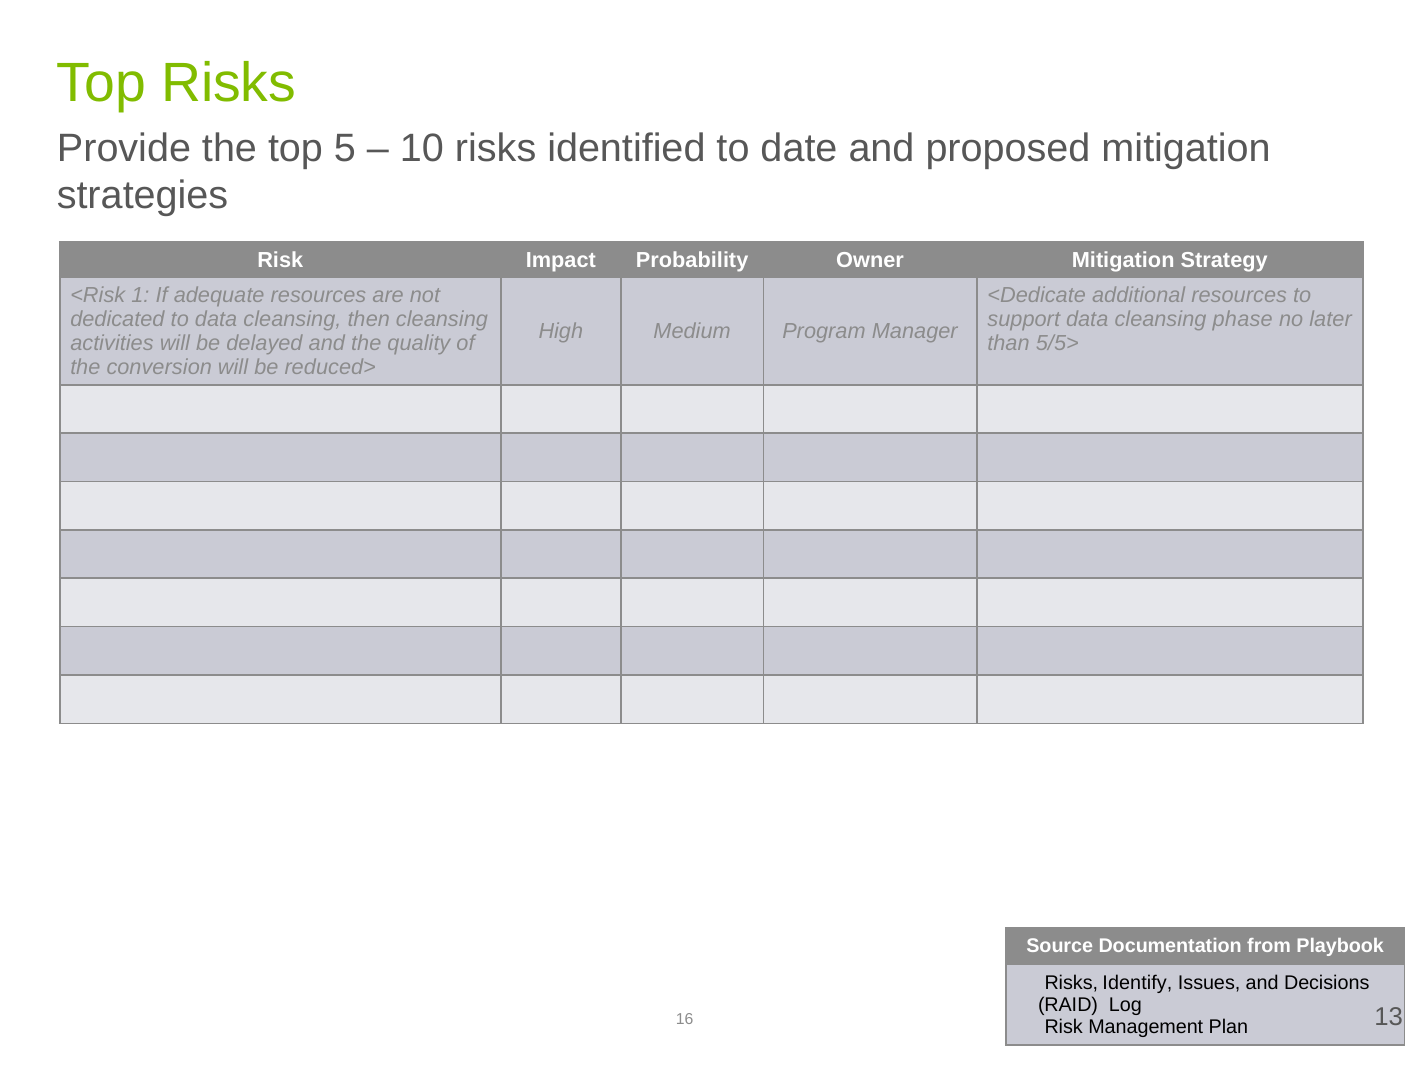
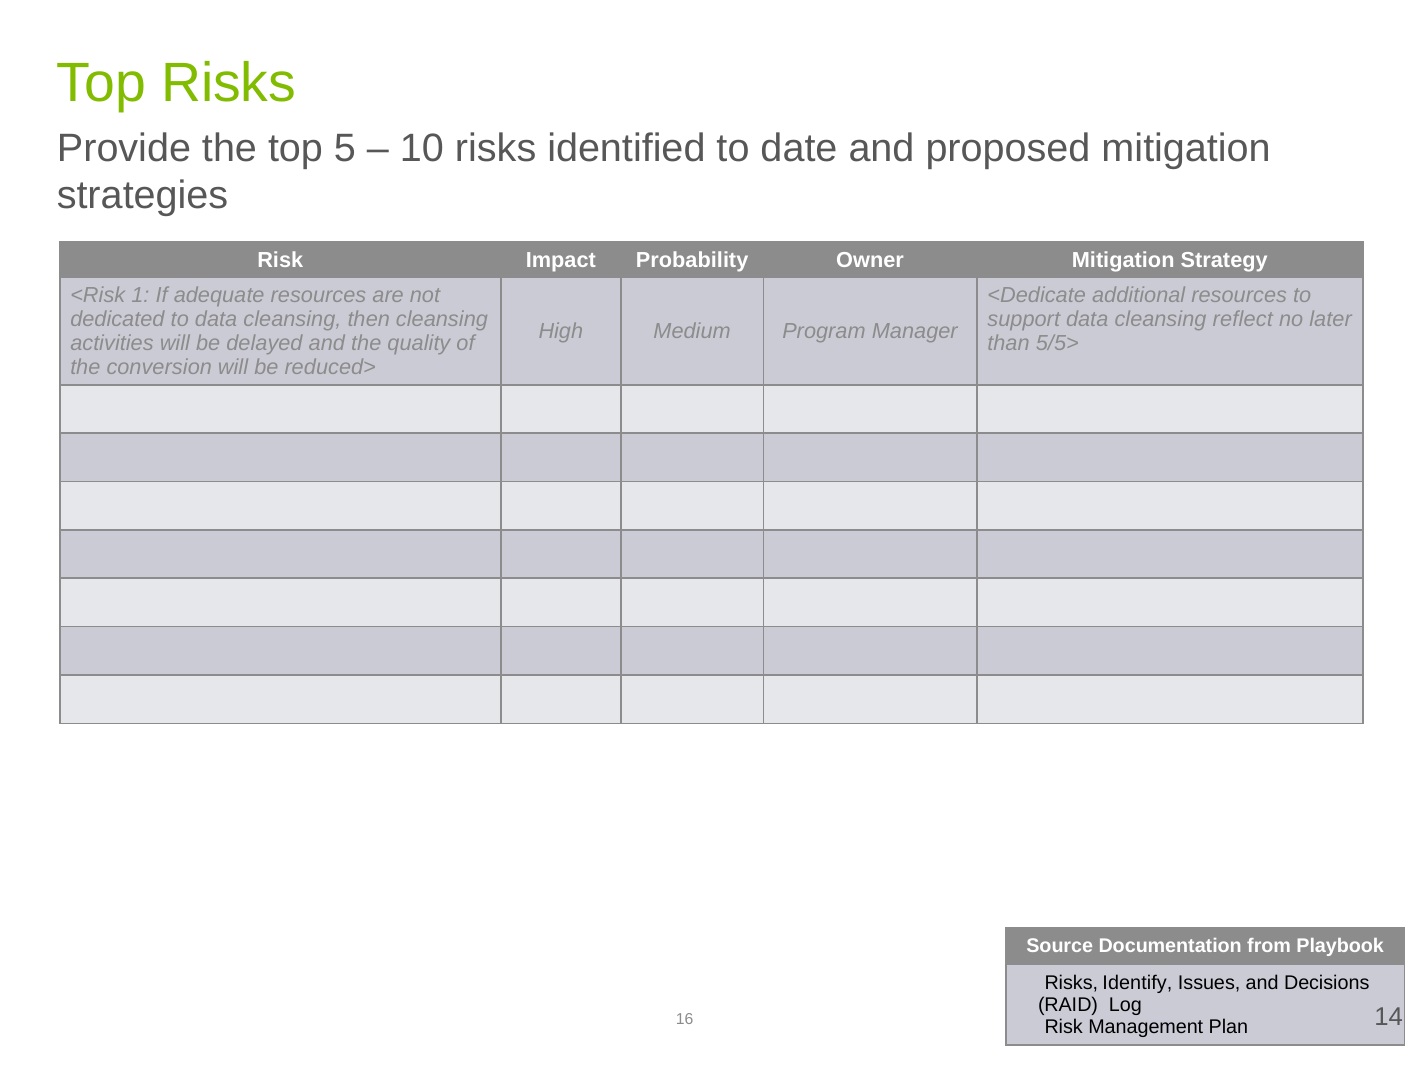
phase: phase -> reflect
13: 13 -> 14
